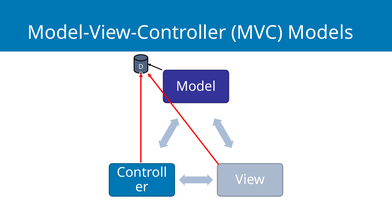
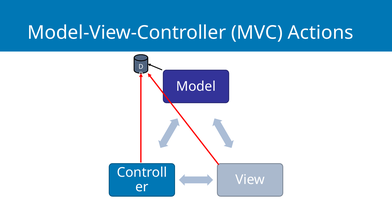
Models: Models -> Actions
